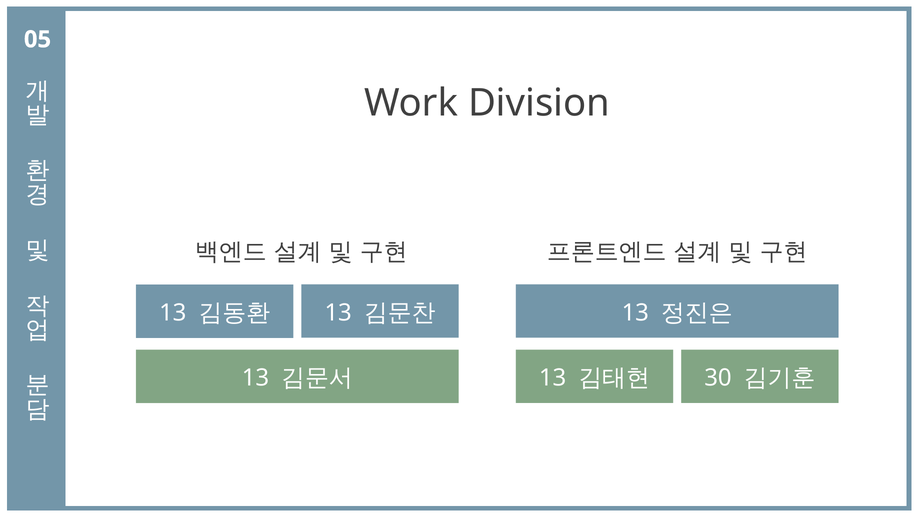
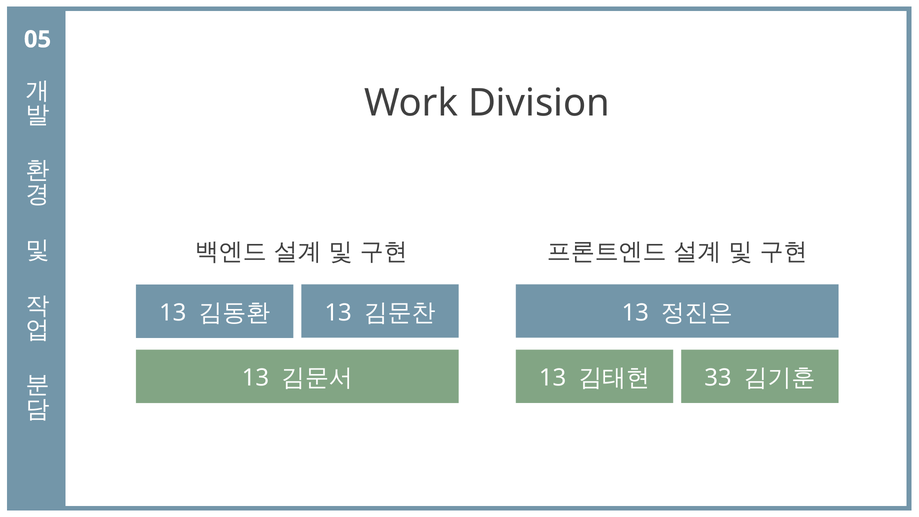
30: 30 -> 33
